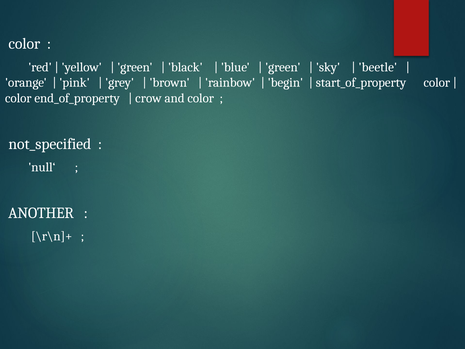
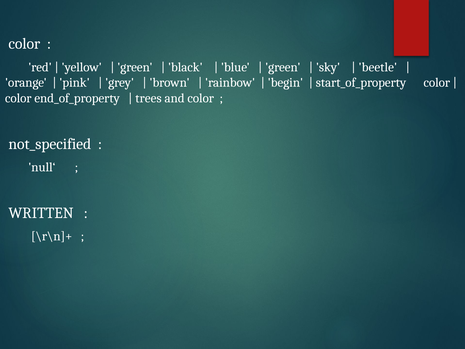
crow: crow -> trees
ANOTHER: ANOTHER -> WRITTEN
